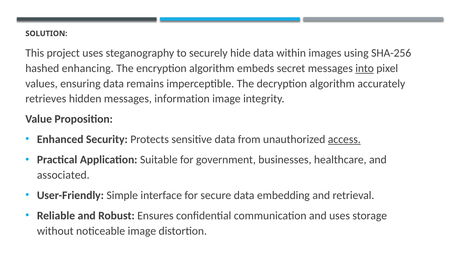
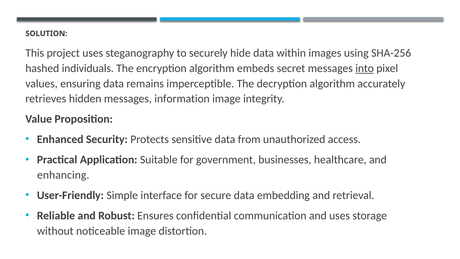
enhancing: enhancing -> individuals
access underline: present -> none
associated: associated -> enhancing
